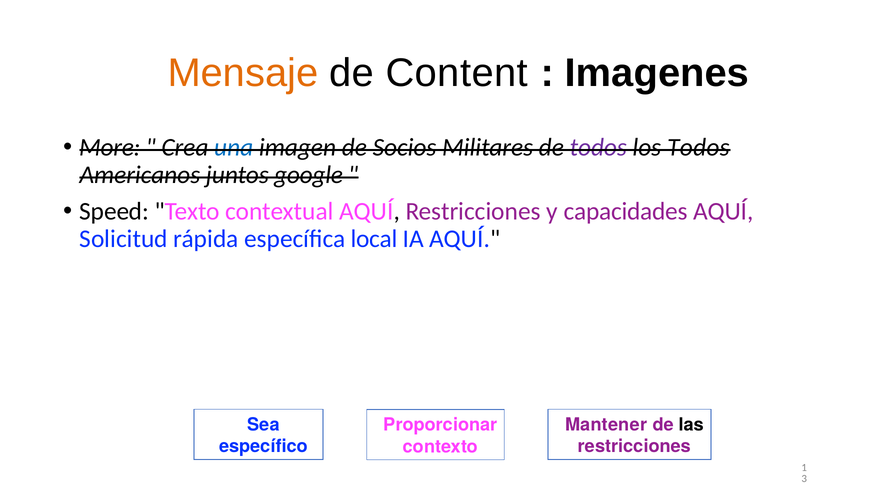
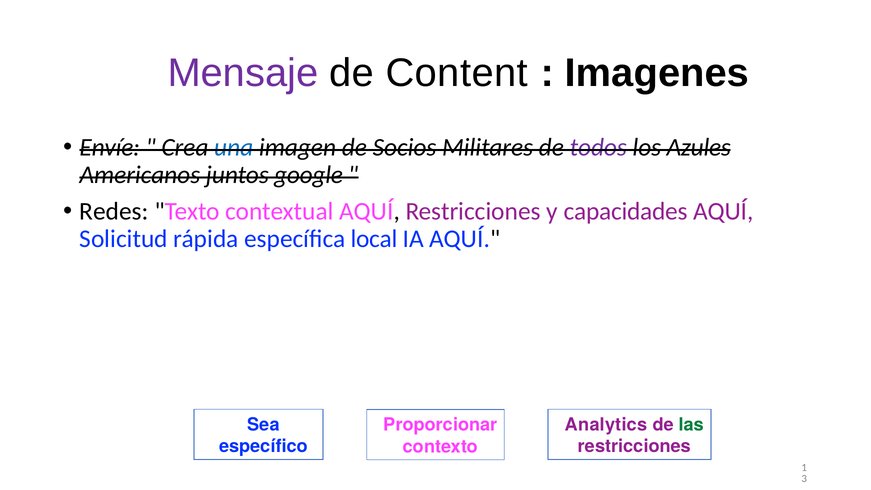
Mensaje colour: orange -> purple
More: More -> Envíe
los Todos: Todos -> Azules
Speed: Speed -> Redes
Mantener: Mantener -> Analytics
las colour: black -> green
